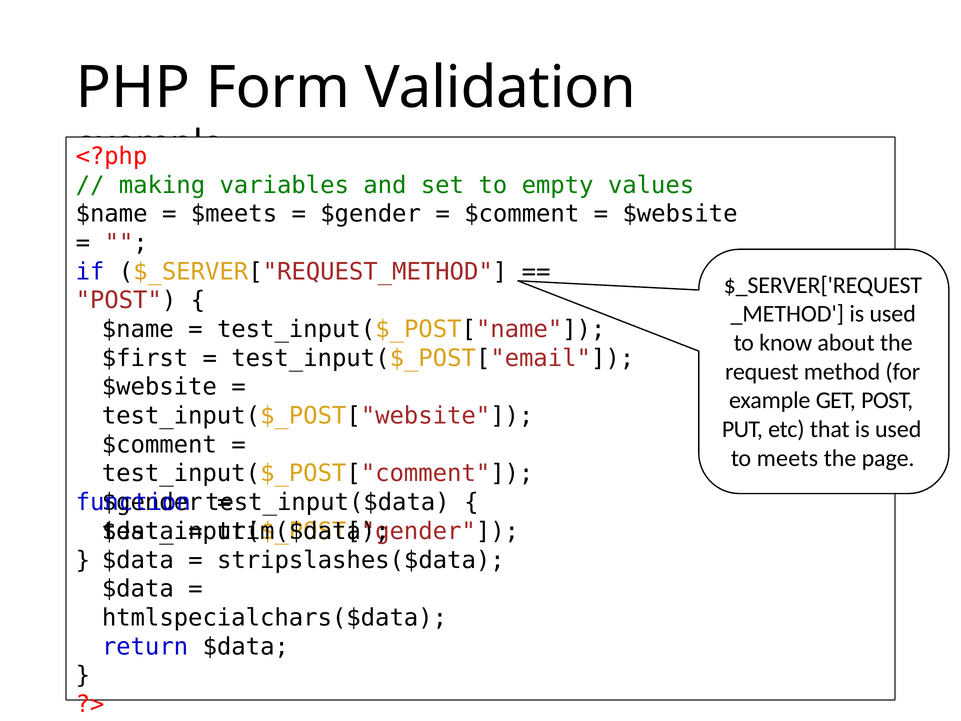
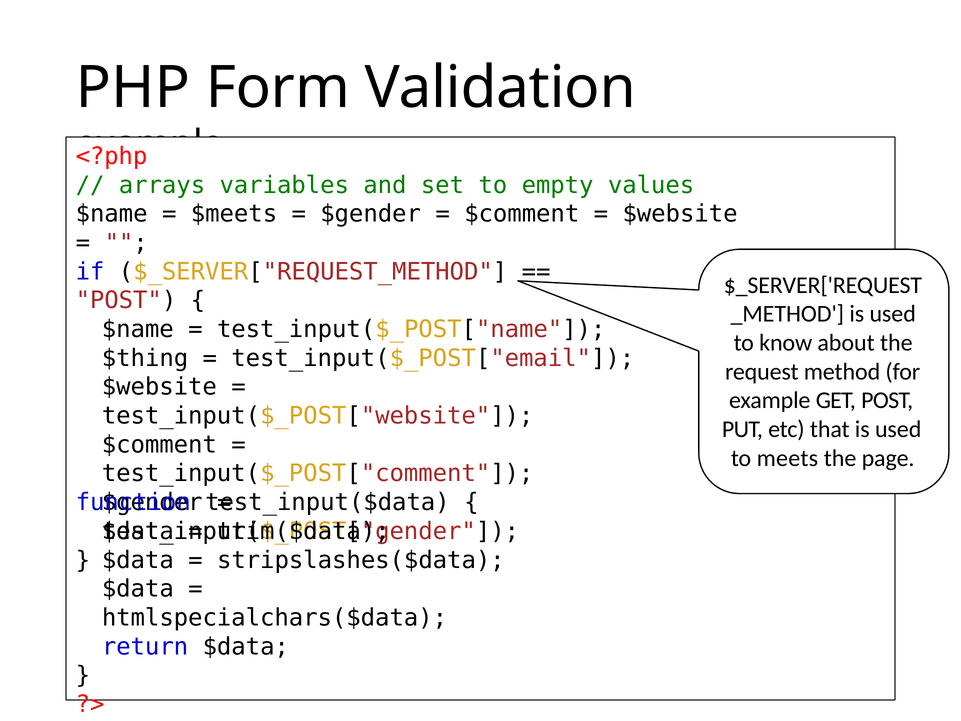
making: making -> arrays
$first: $first -> $thing
